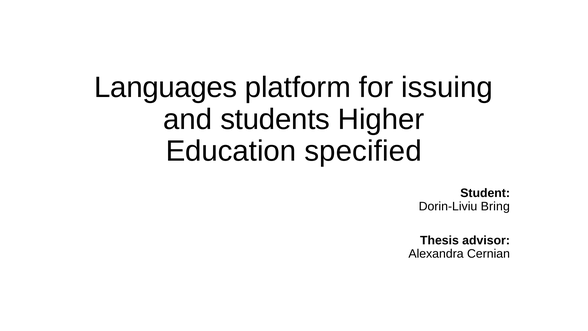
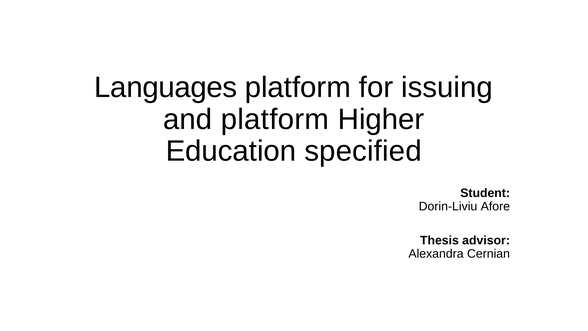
and students: students -> platform
Bring: Bring -> Afore
